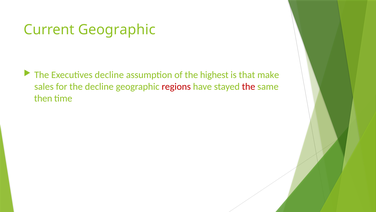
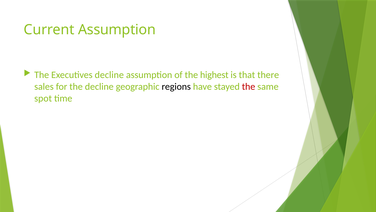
Current Geographic: Geographic -> Assumption
make: make -> there
regions colour: red -> black
then: then -> spot
